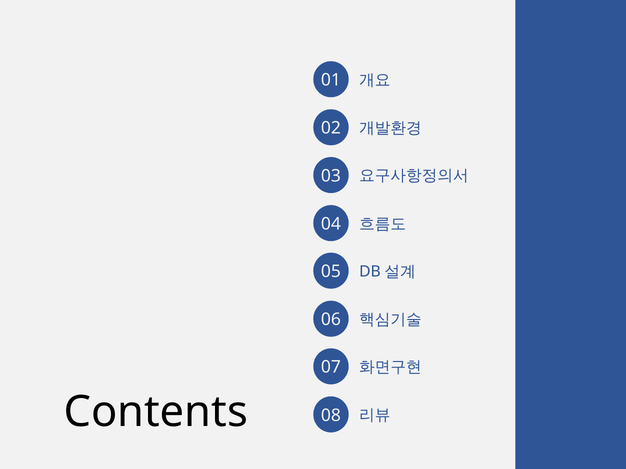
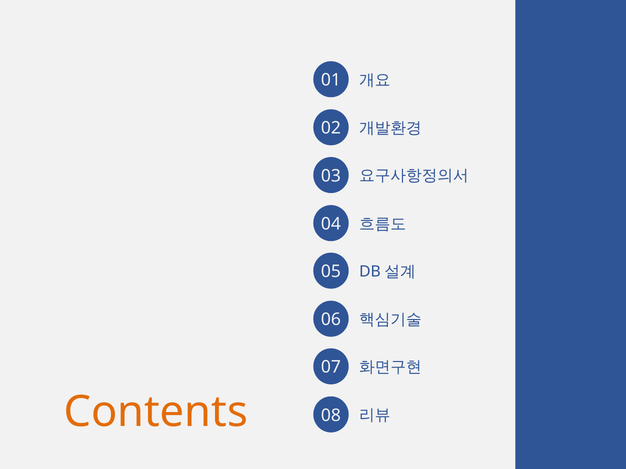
Contents colour: black -> orange
